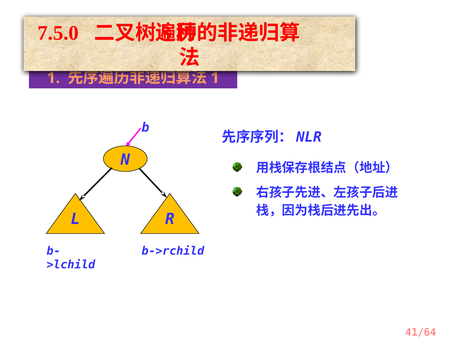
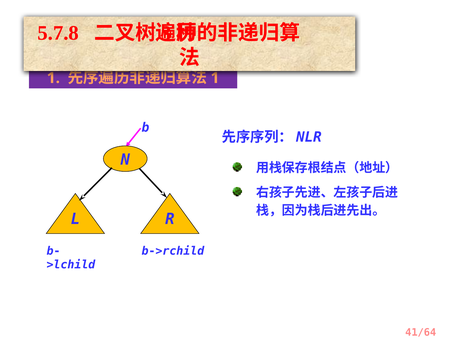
7.5.0: 7.5.0 -> 5.7.8
